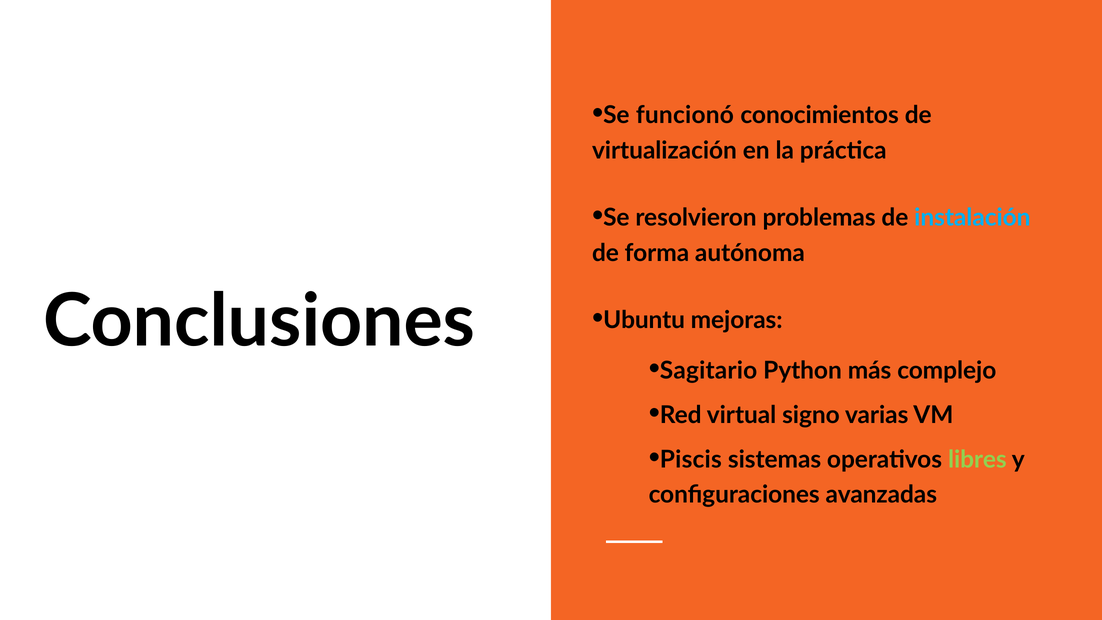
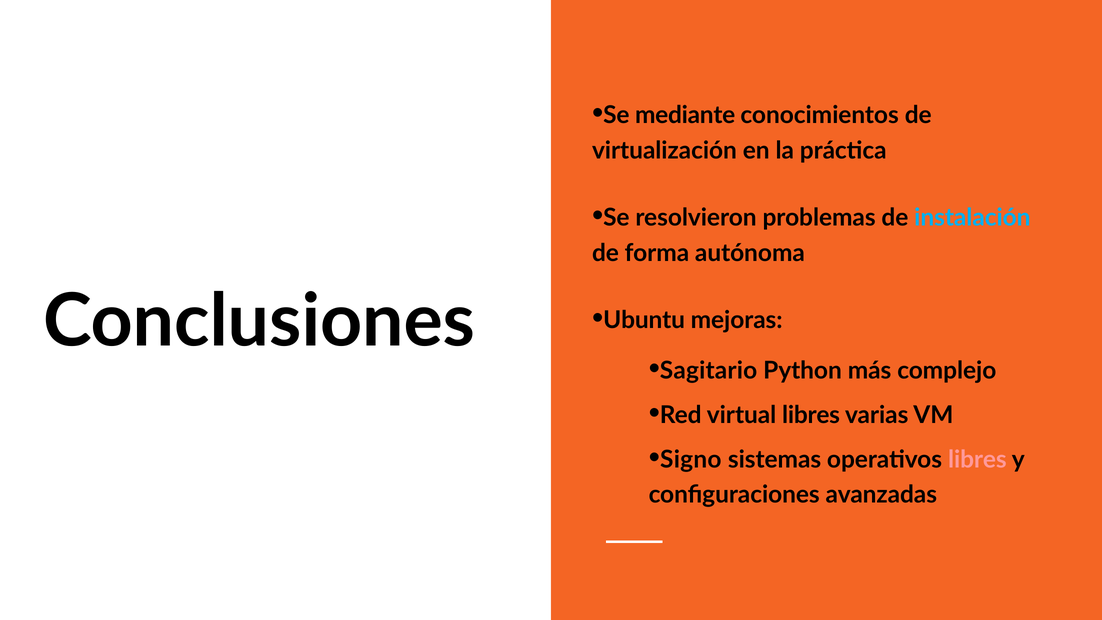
funcionó: funcionó -> mediante
virtual signo: signo -> libres
Piscis: Piscis -> Signo
libres at (977, 459) colour: light green -> pink
